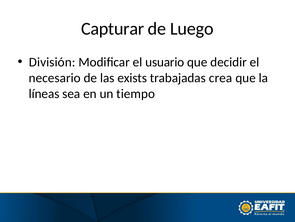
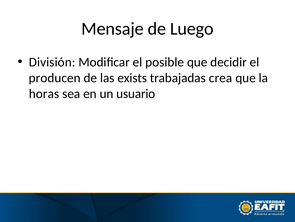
Capturar: Capturar -> Mensaje
usuario: usuario -> posible
necesario: necesario -> producen
líneas: líneas -> horas
tiempo: tiempo -> usuario
